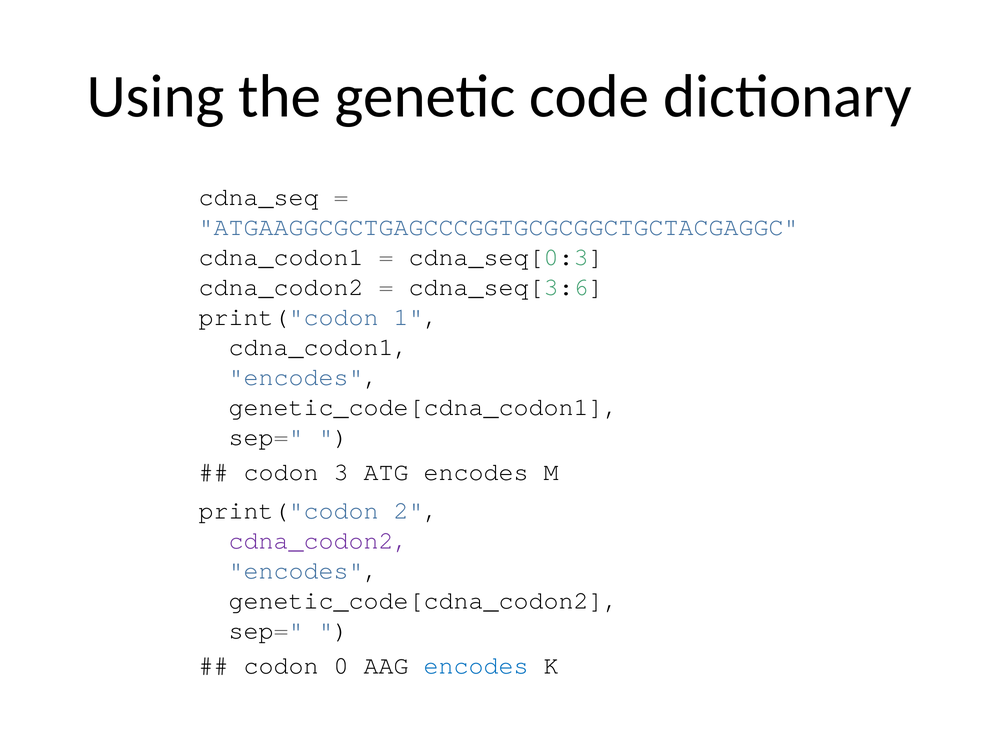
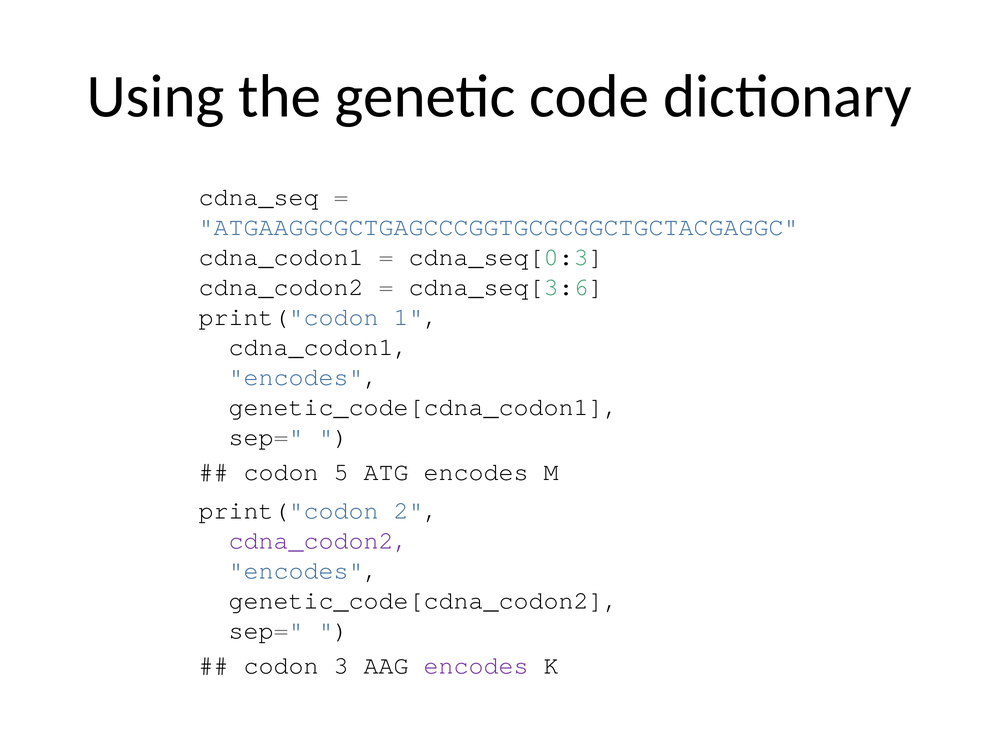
3: 3 -> 5
0: 0 -> 3
encodes at (476, 666) colour: blue -> purple
